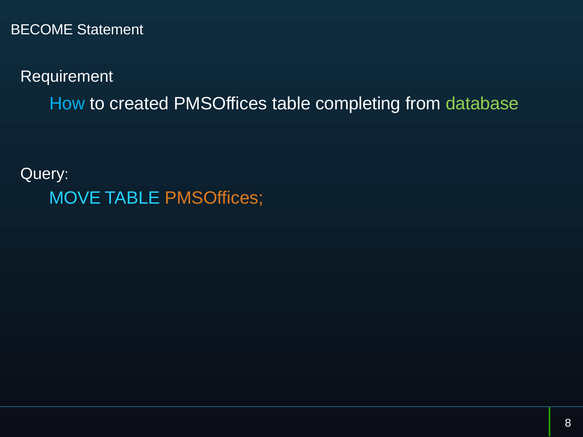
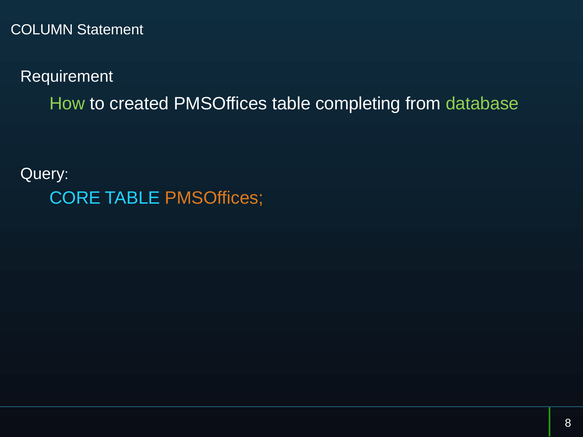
BECOME: BECOME -> COLUMN
How colour: light blue -> light green
MOVE: MOVE -> CORE
